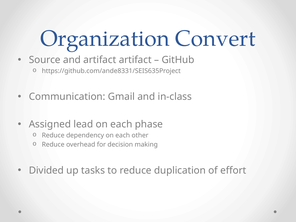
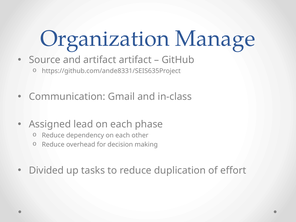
Convert: Convert -> Manage
